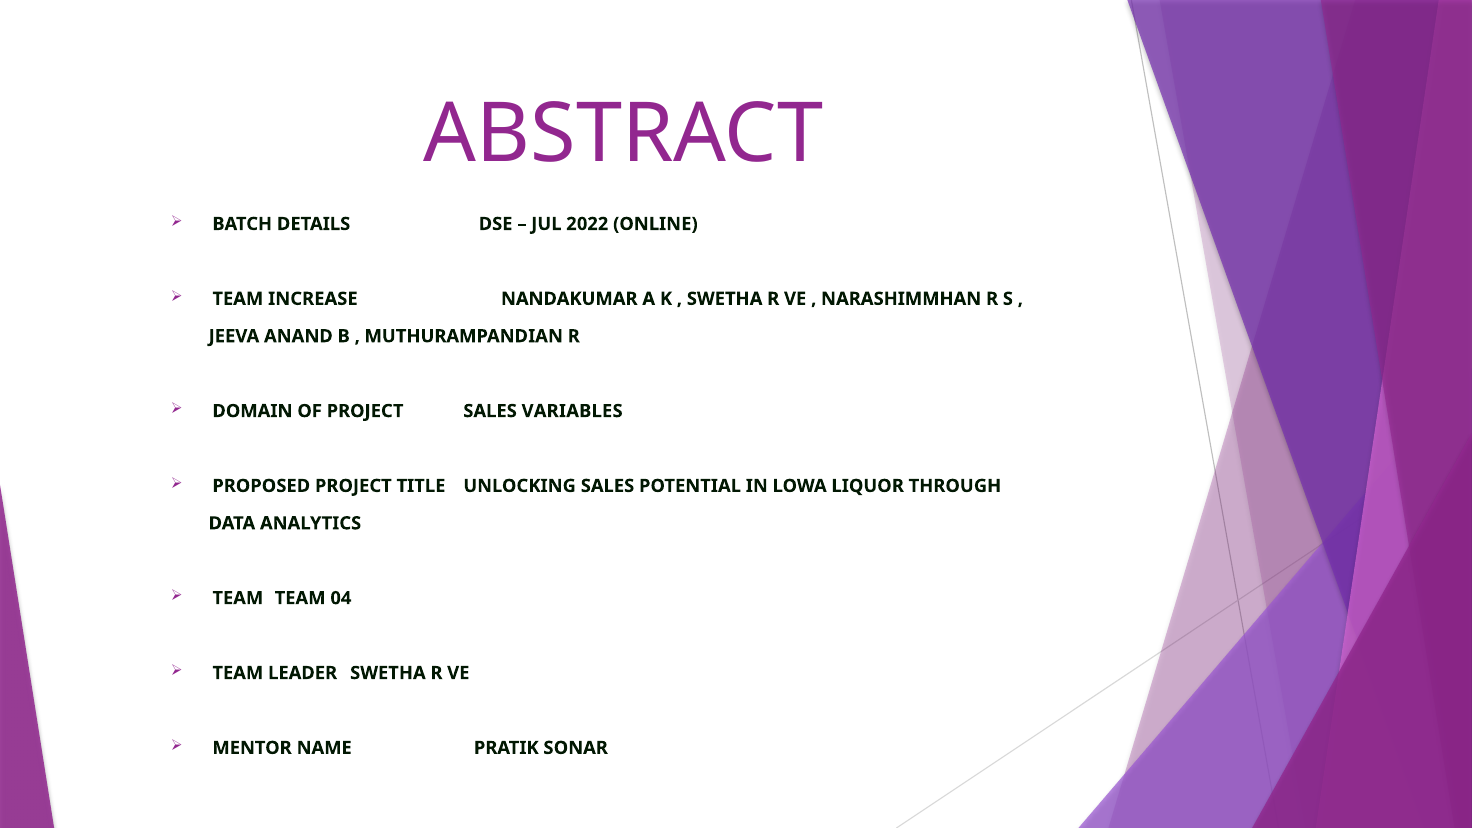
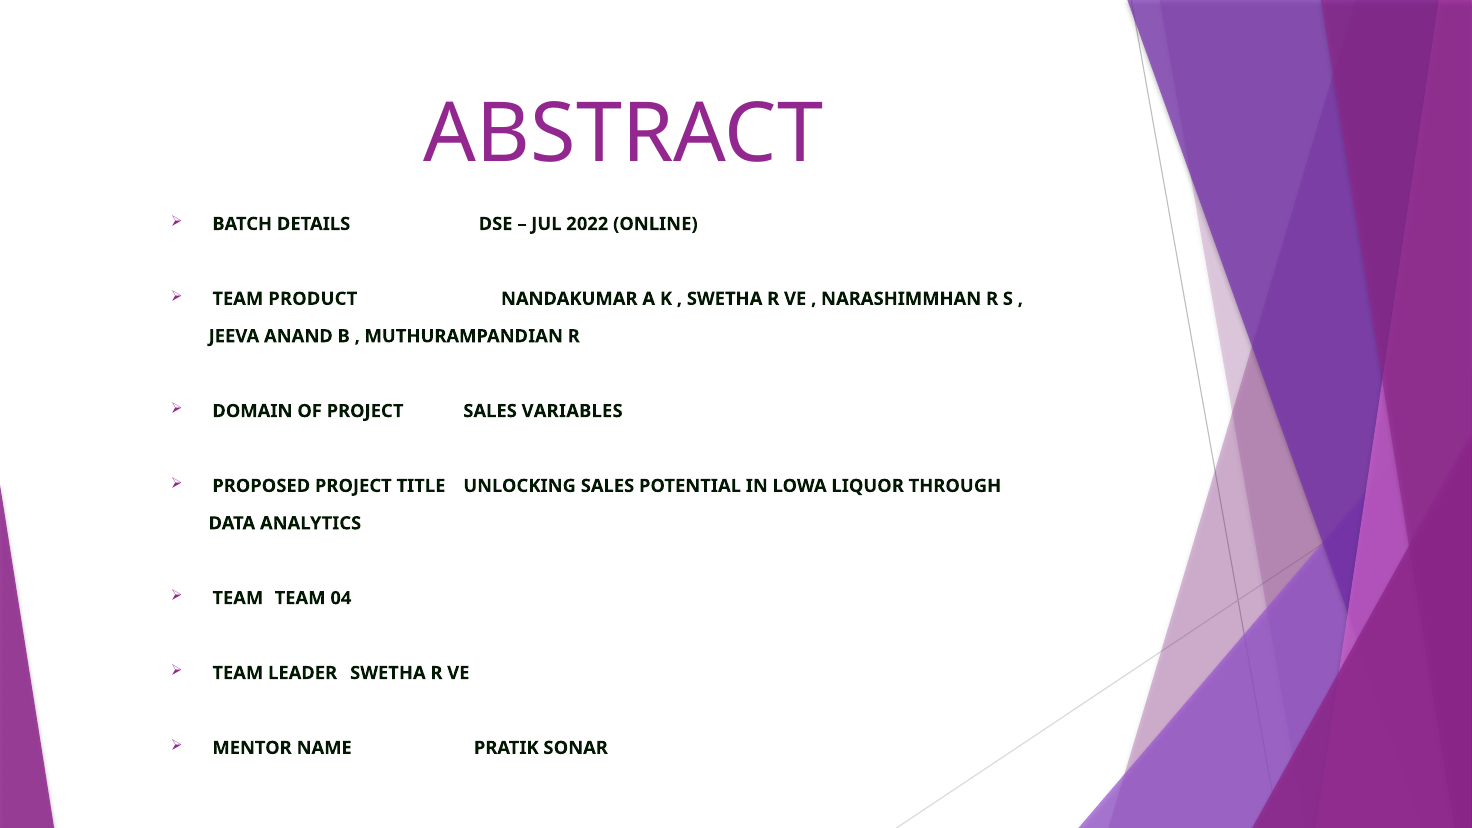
INCREASE: INCREASE -> PRODUCT
